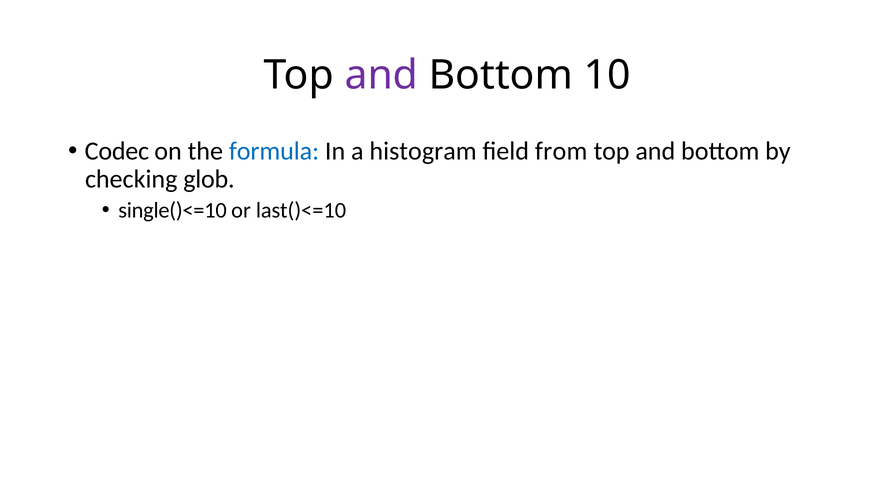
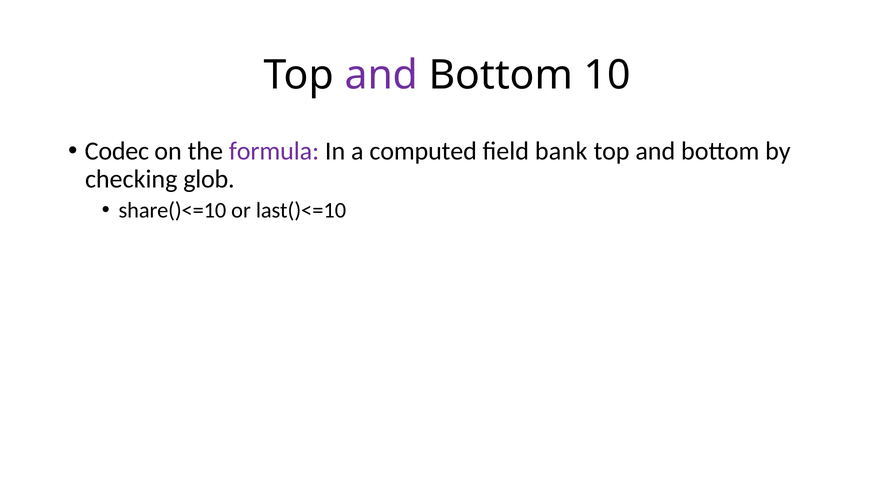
formula colour: blue -> purple
histogram: histogram -> computed
from: from -> bank
single()<=10: single()<=10 -> share()<=10
